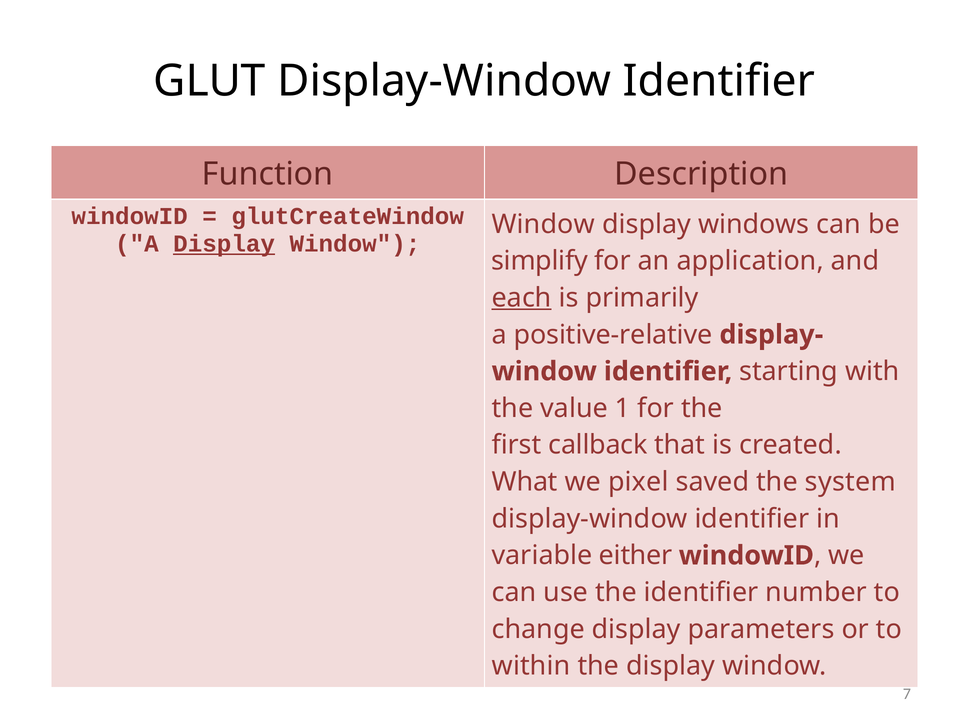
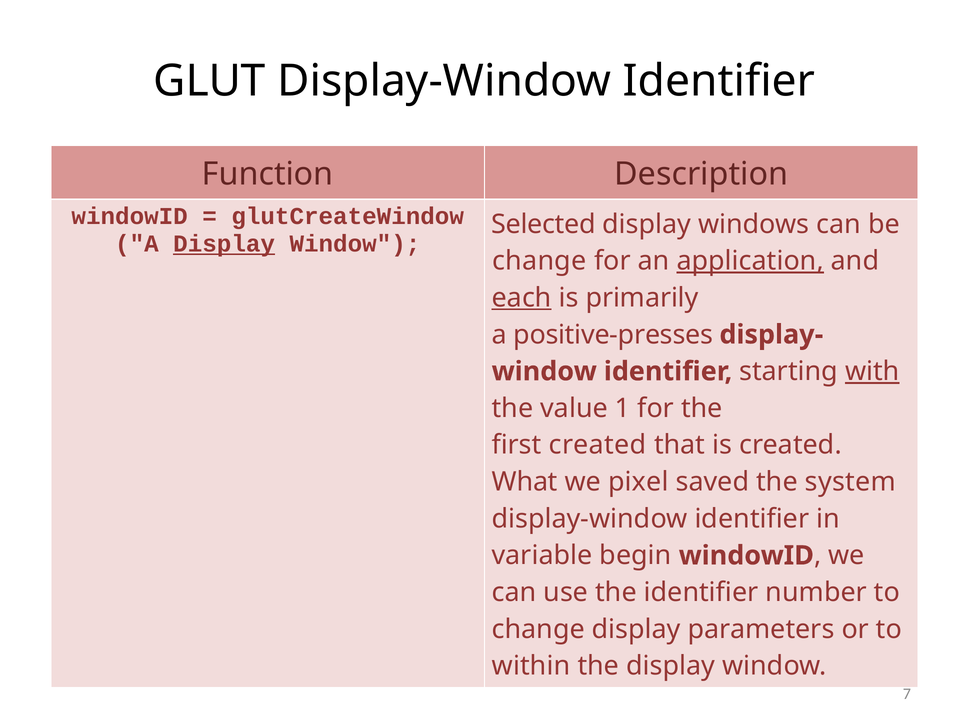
Window at (543, 224): Window -> Selected
simplify at (540, 261): simplify -> change
application underline: none -> present
positive-relative: positive-relative -> positive-presses
with underline: none -> present
first callback: callback -> created
either: either -> begin
